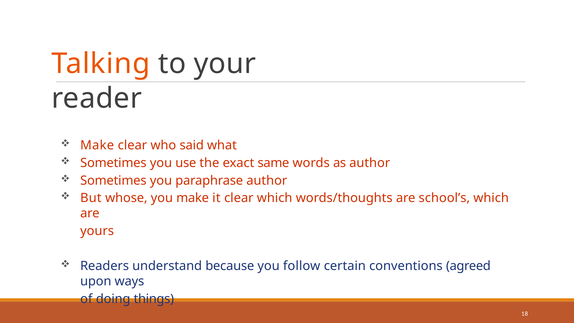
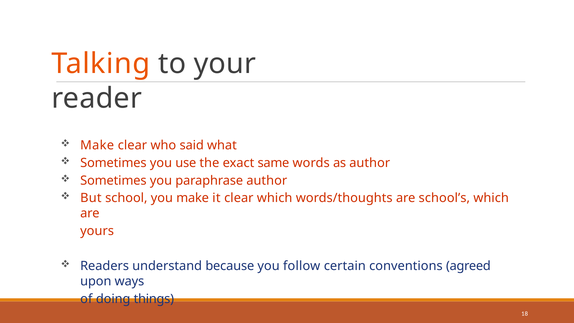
whose: whose -> school
